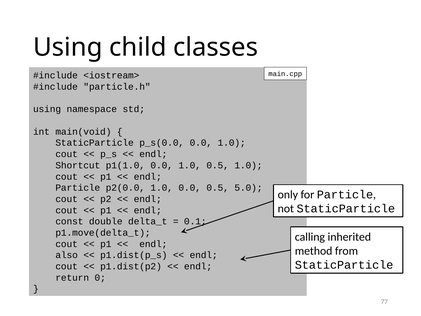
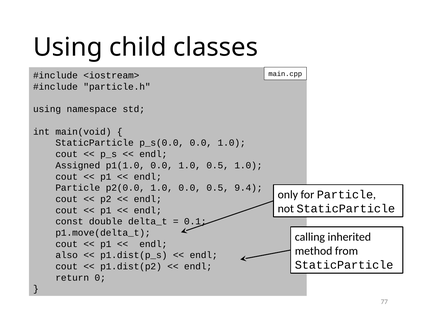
Shortcut: Shortcut -> Assigned
5.0: 5.0 -> 9.4
